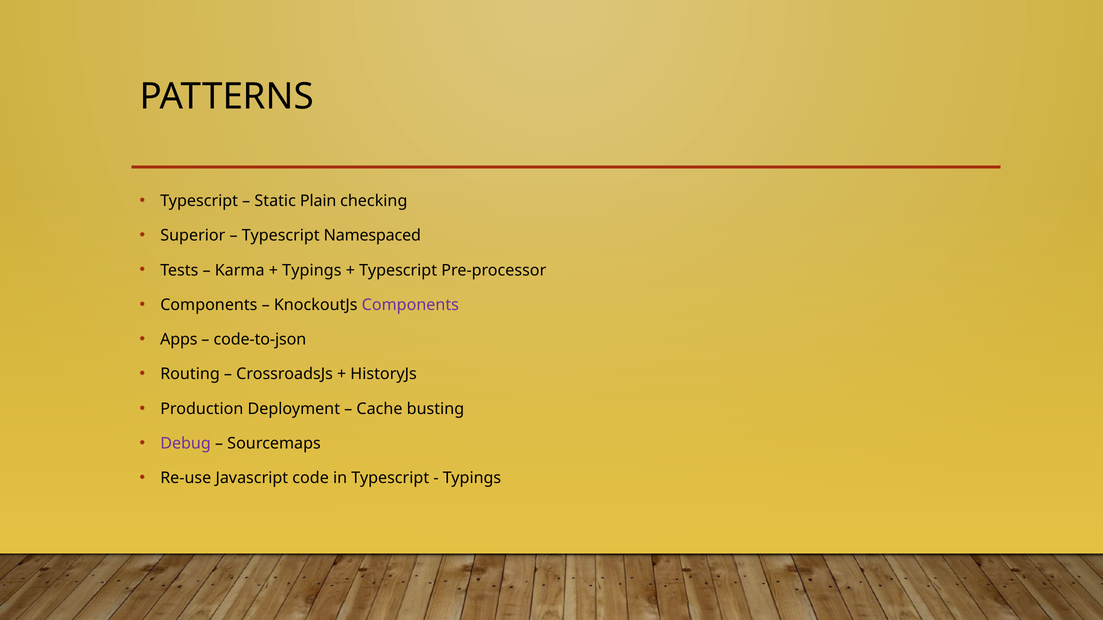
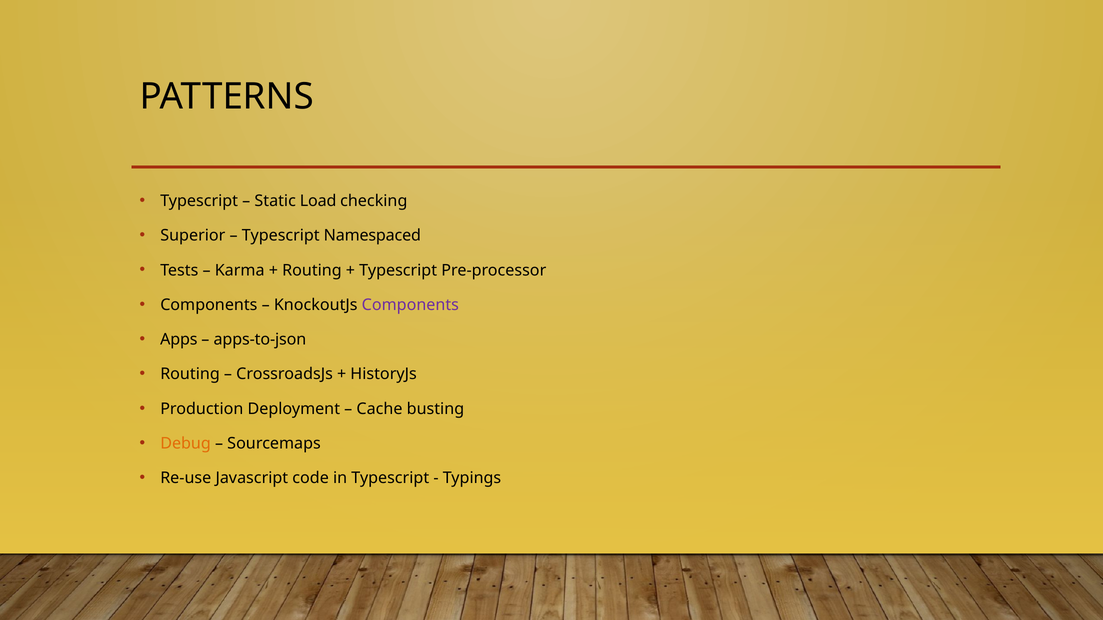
Plain: Plain -> Load
Typings at (312, 270): Typings -> Routing
code-to-json: code-to-json -> apps-to-json
Debug colour: purple -> orange
